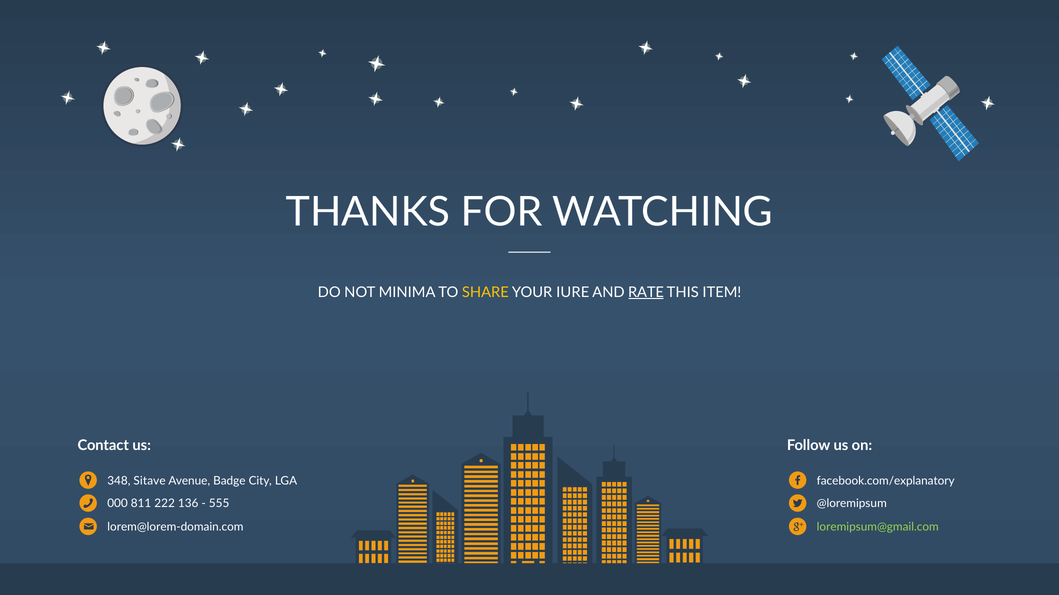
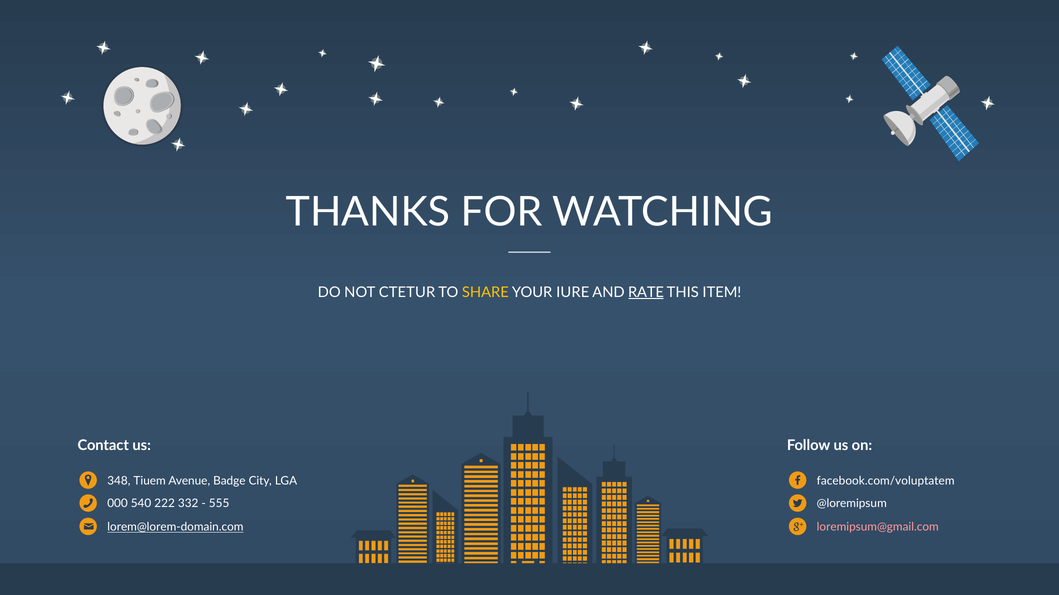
MINIMA: MINIMA -> CTETUR
Sitave: Sitave -> Tiuem
facebook.com/explanatory: facebook.com/explanatory -> facebook.com/voluptatem
811: 811 -> 540
136: 136 -> 332
lorem@lorem-domain.com underline: none -> present
loremipsum@gmail.com colour: light green -> pink
